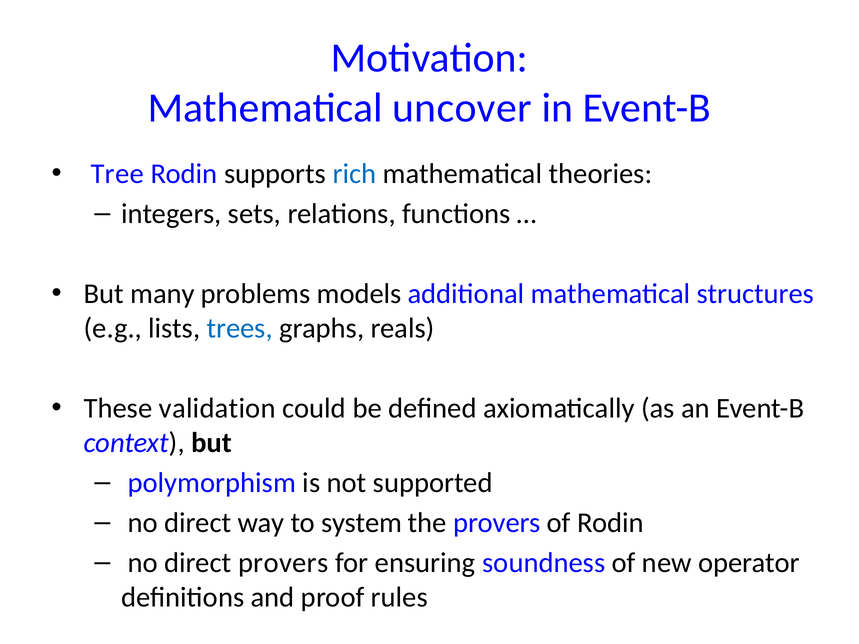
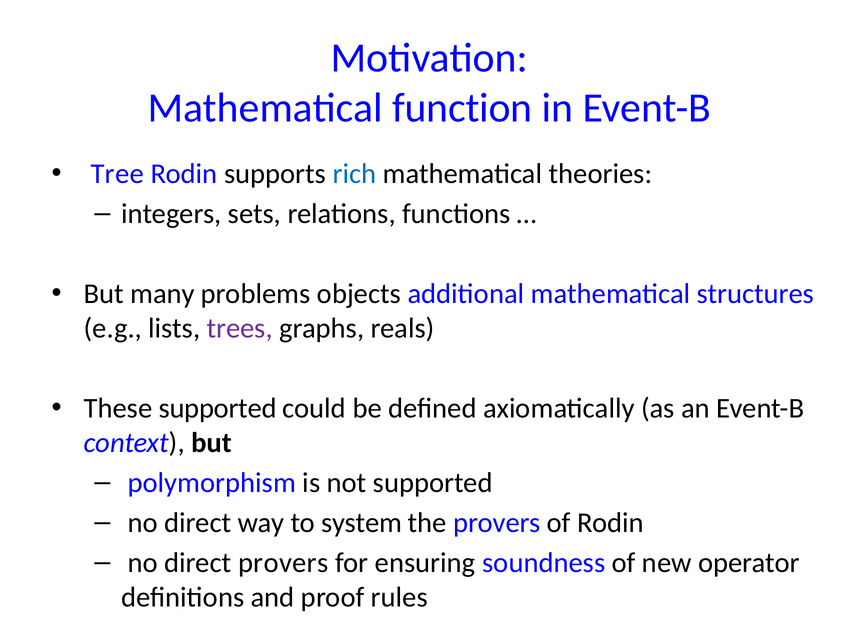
uncover: uncover -> function
models: models -> objects
trees colour: blue -> purple
These validation: validation -> supported
